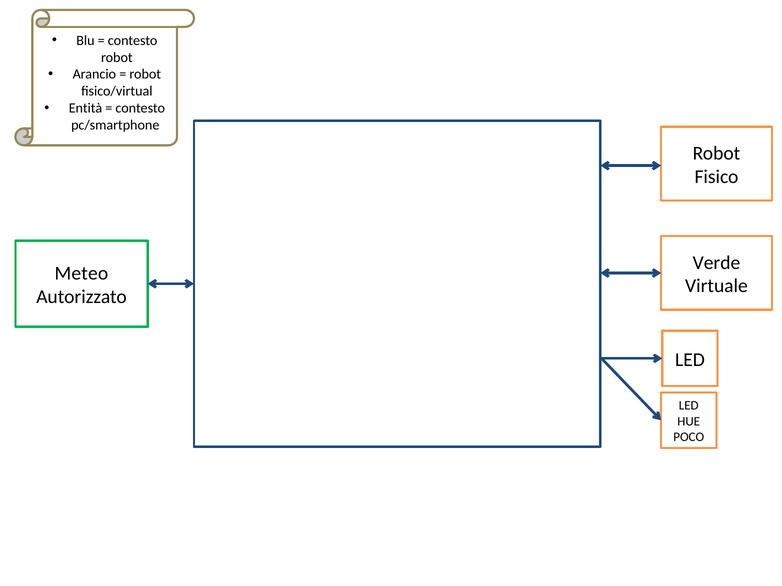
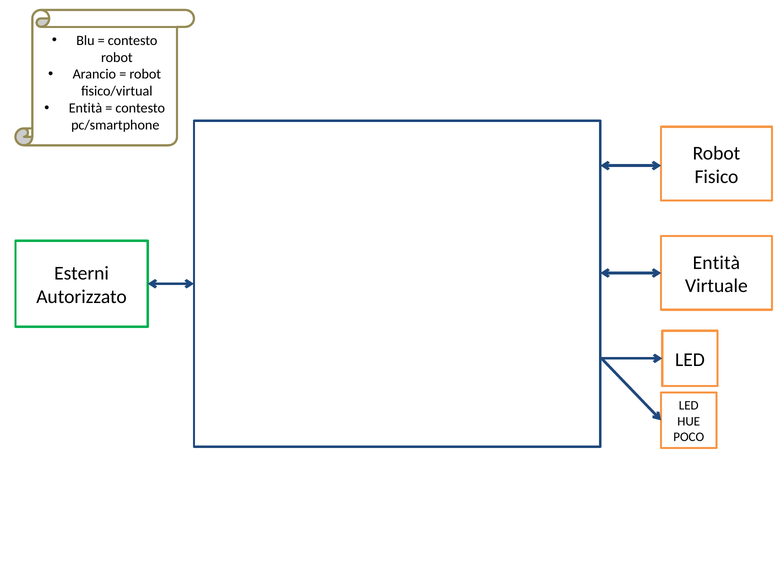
Verde at (716, 263): Verde -> Entità
Meteo: Meteo -> Esterni
